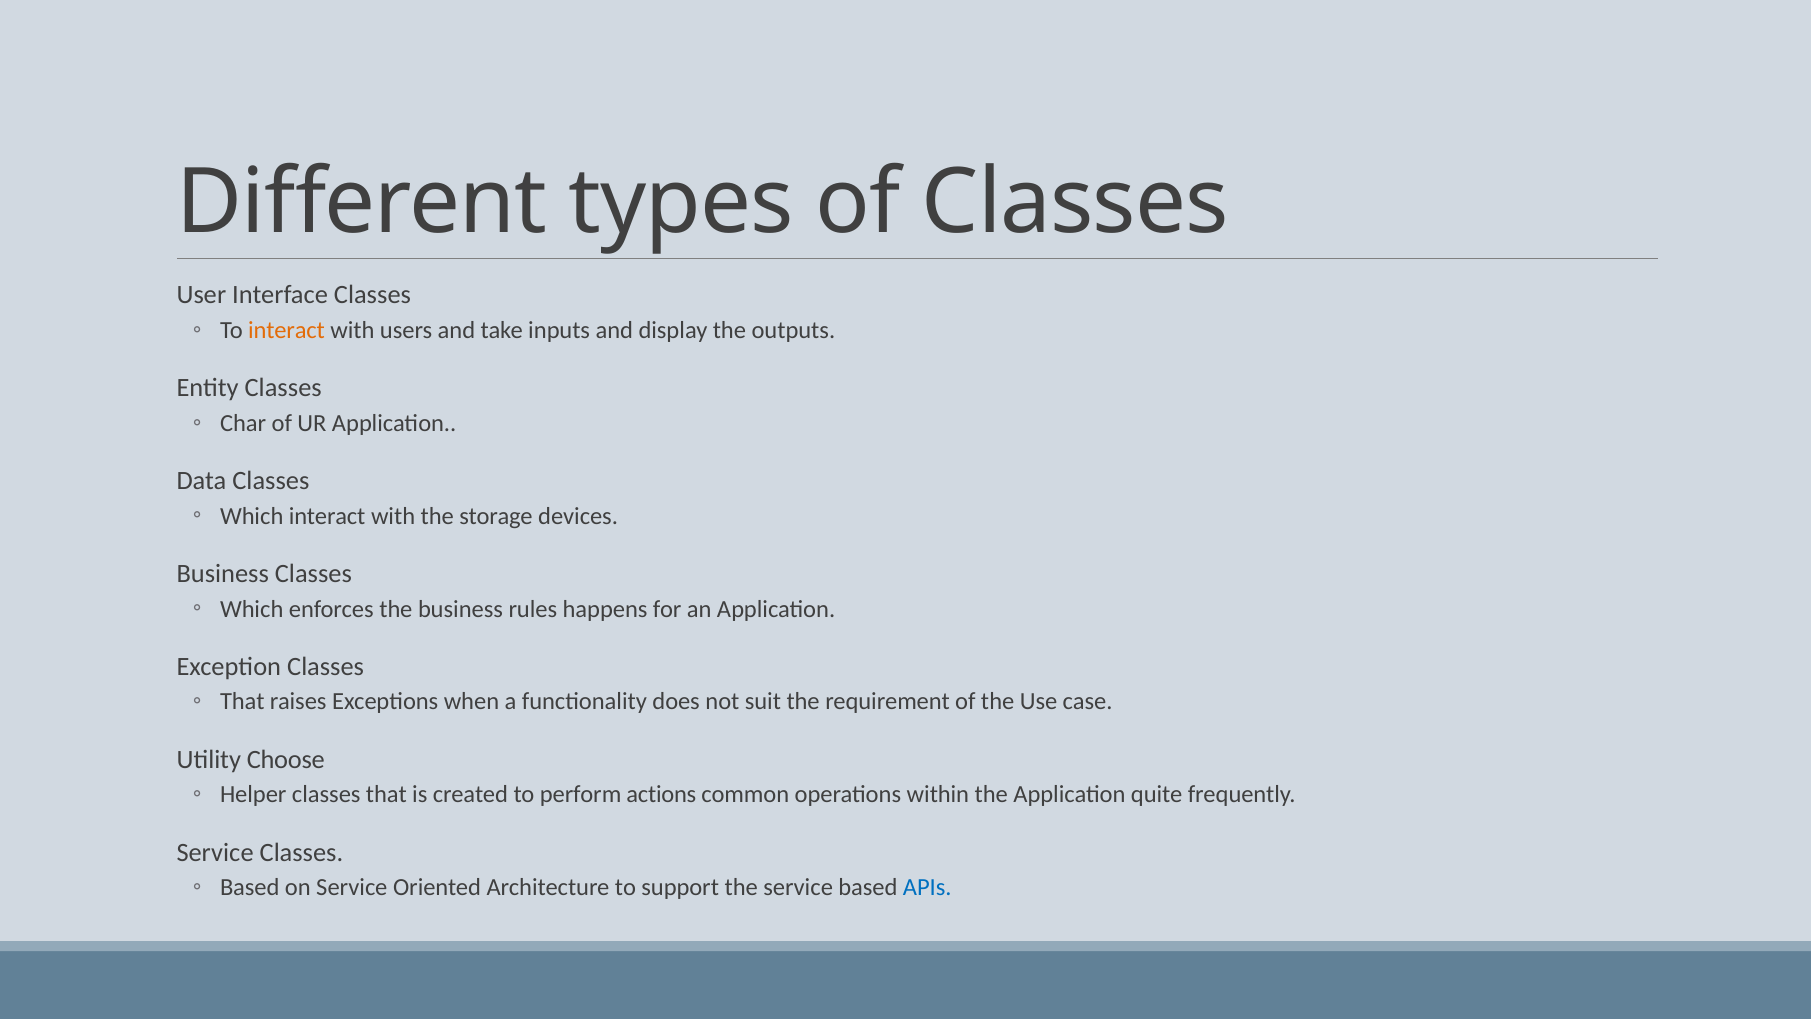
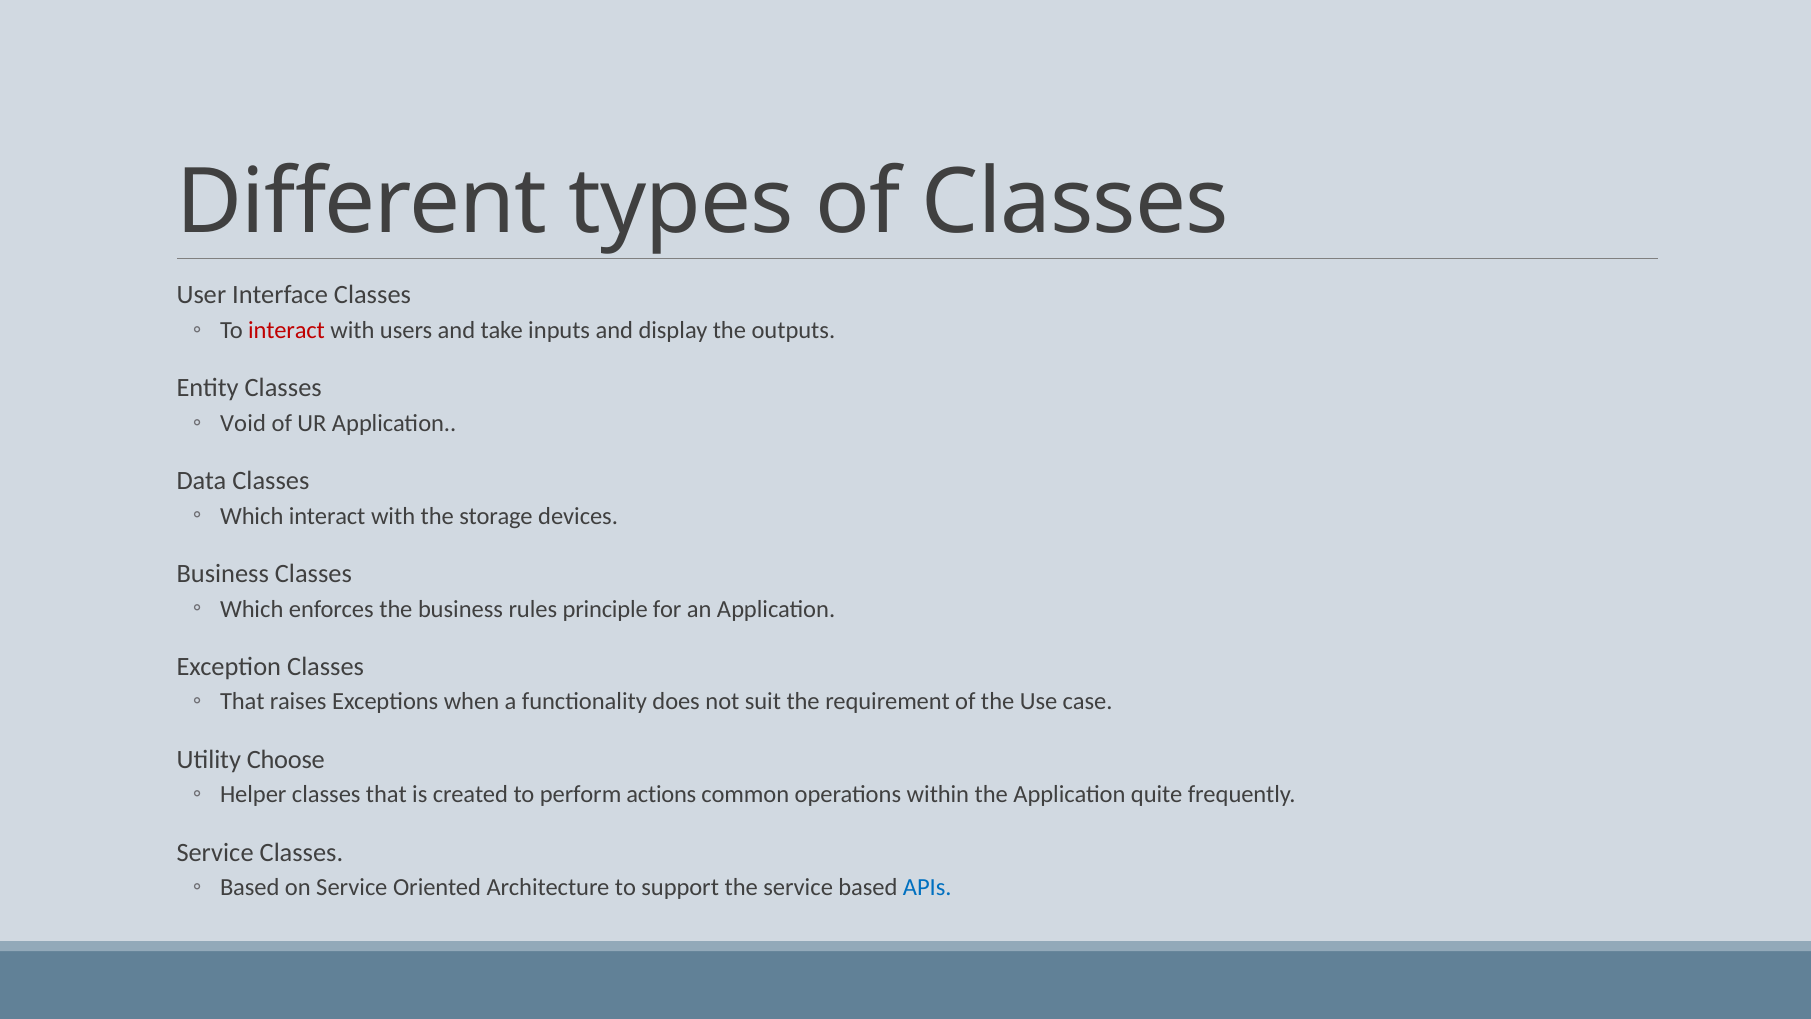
interact at (286, 330) colour: orange -> red
Char: Char -> Void
happens: happens -> principle
